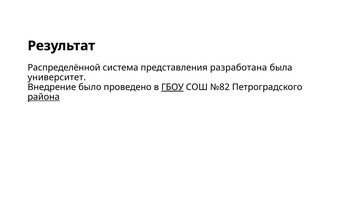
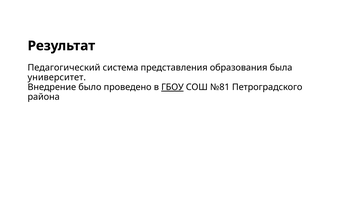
Распределённой: Распределённой -> Педагогический
разработана: разработана -> образования
№82: №82 -> №81
района underline: present -> none
